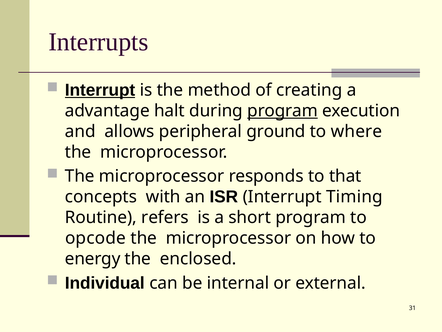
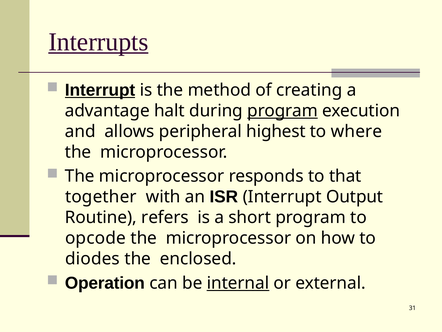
Interrupts underline: none -> present
ground: ground -> highest
concepts: concepts -> together
Timing: Timing -> Output
energy: energy -> diodes
Individual: Individual -> Operation
internal underline: none -> present
